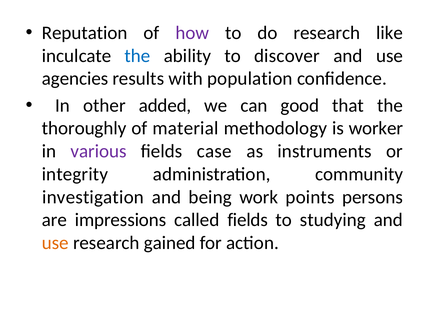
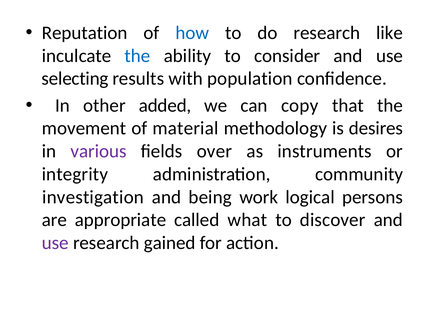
how colour: purple -> blue
discover: discover -> consider
agencies: agencies -> selecting
good: good -> copy
thoroughly: thoroughly -> movement
worker: worker -> desires
case: case -> over
points: points -> logical
impressions: impressions -> appropriate
called fields: fields -> what
studying: studying -> discover
use at (55, 243) colour: orange -> purple
